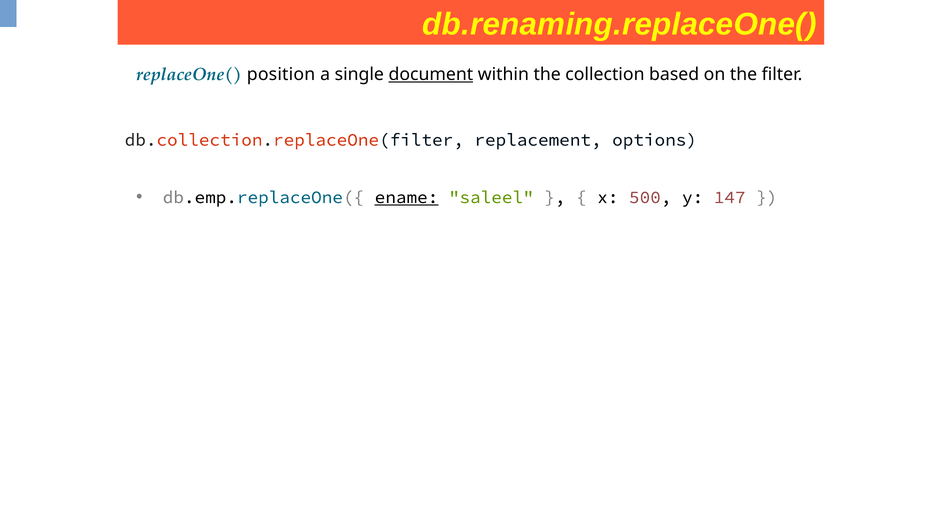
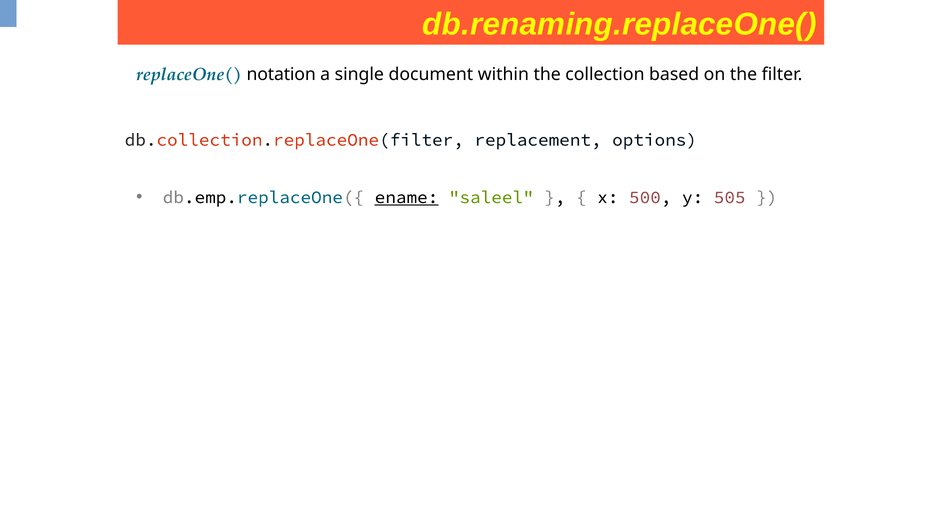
position: position -> notation
document underline: present -> none
147: 147 -> 505
